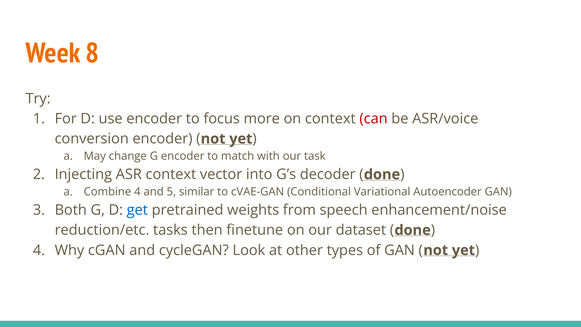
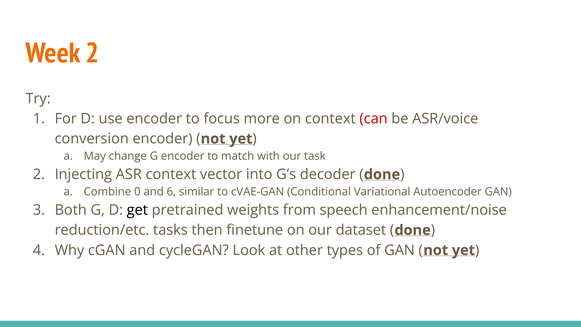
Week 8: 8 -> 2
Combine 4: 4 -> 0
5: 5 -> 6
get colour: blue -> black
